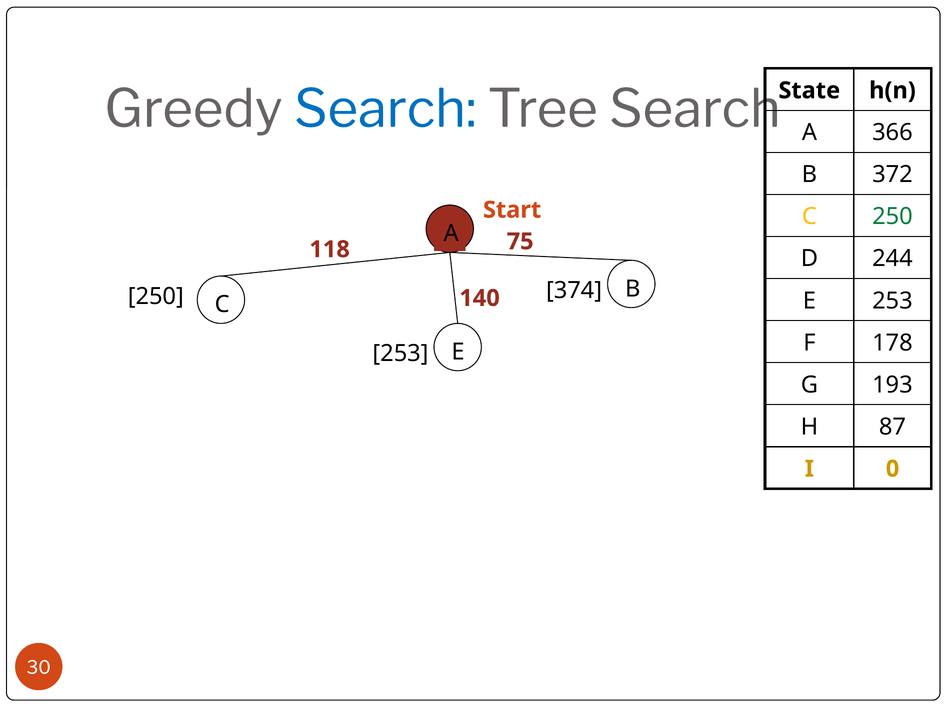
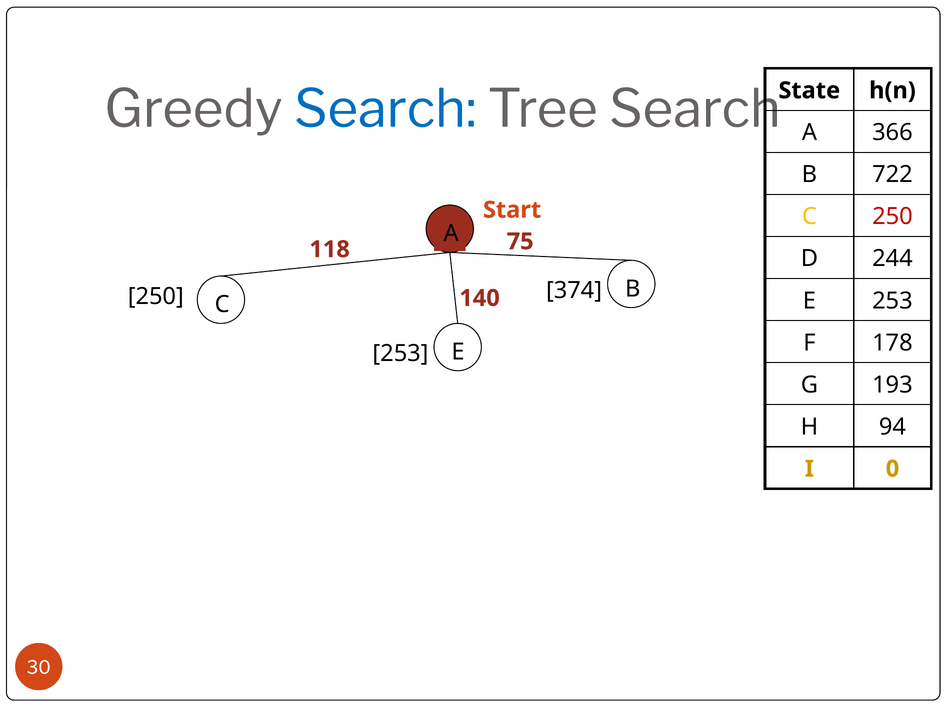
372: 372 -> 722
250 at (892, 217) colour: green -> red
87: 87 -> 94
